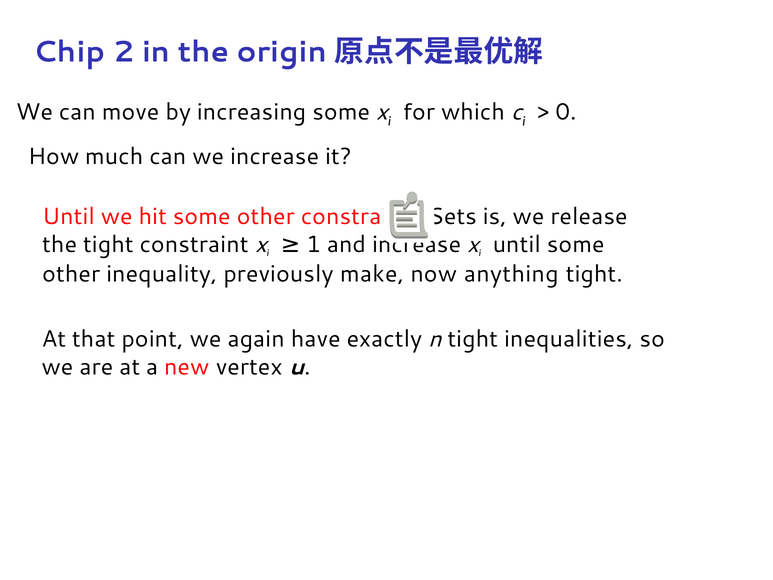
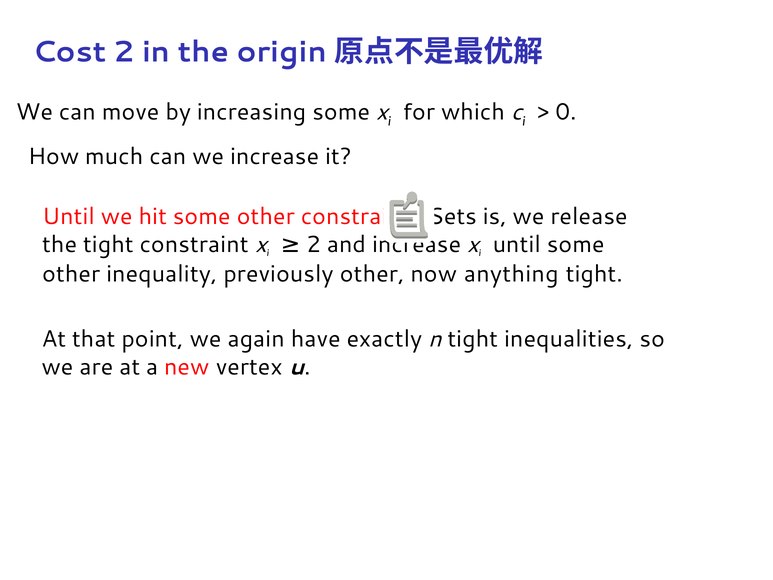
Chip: Chip -> Cost
1 at (314, 245): 1 -> 2
previously make: make -> other
